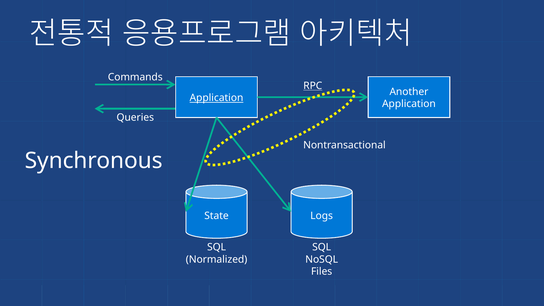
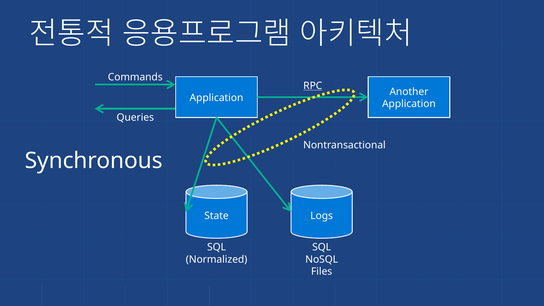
Application at (216, 98) underline: present -> none
